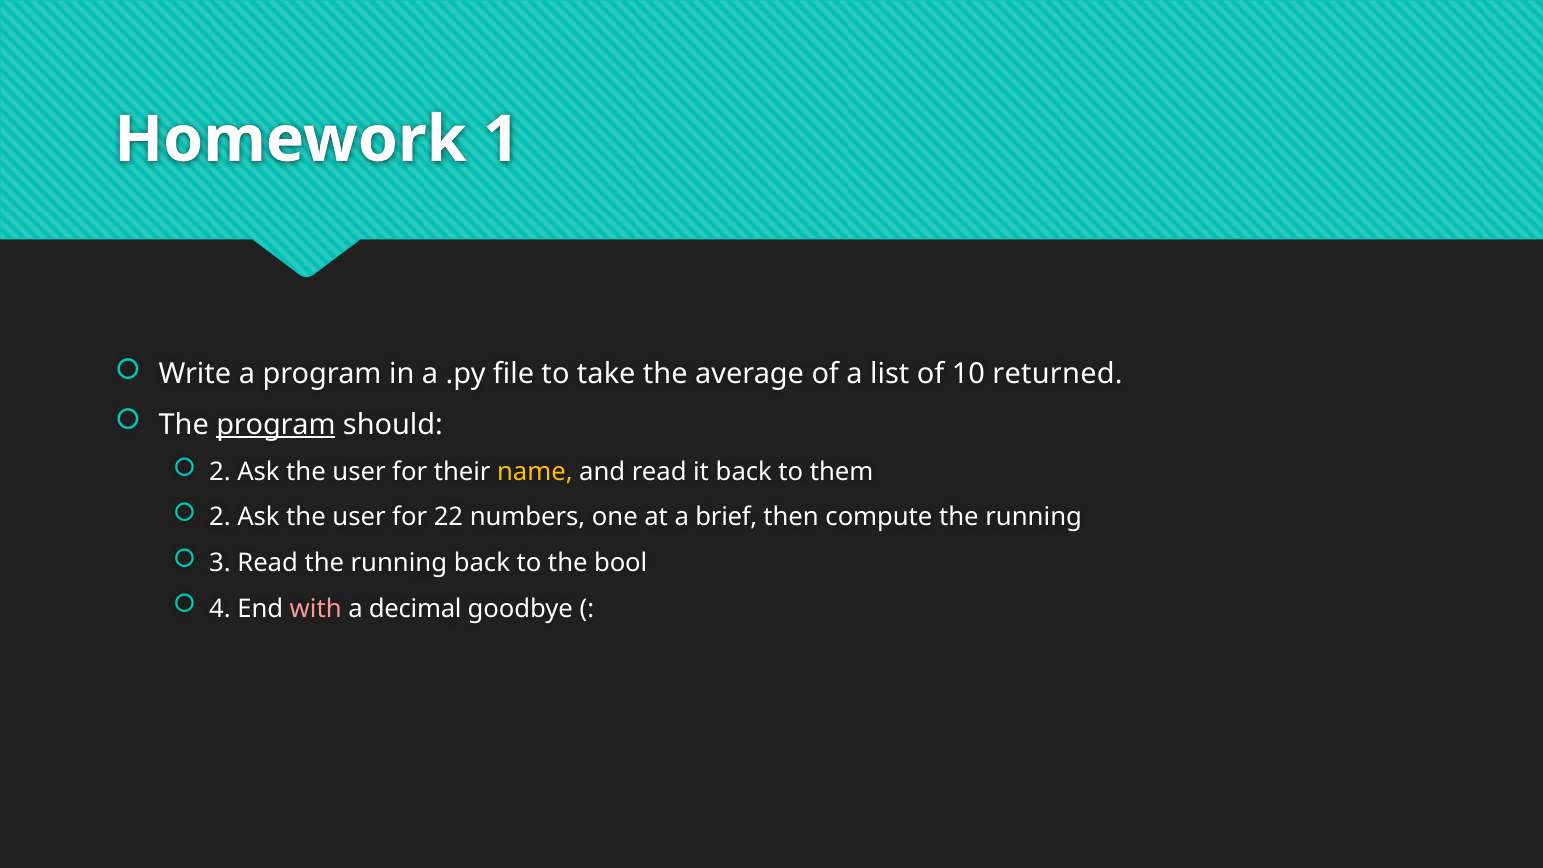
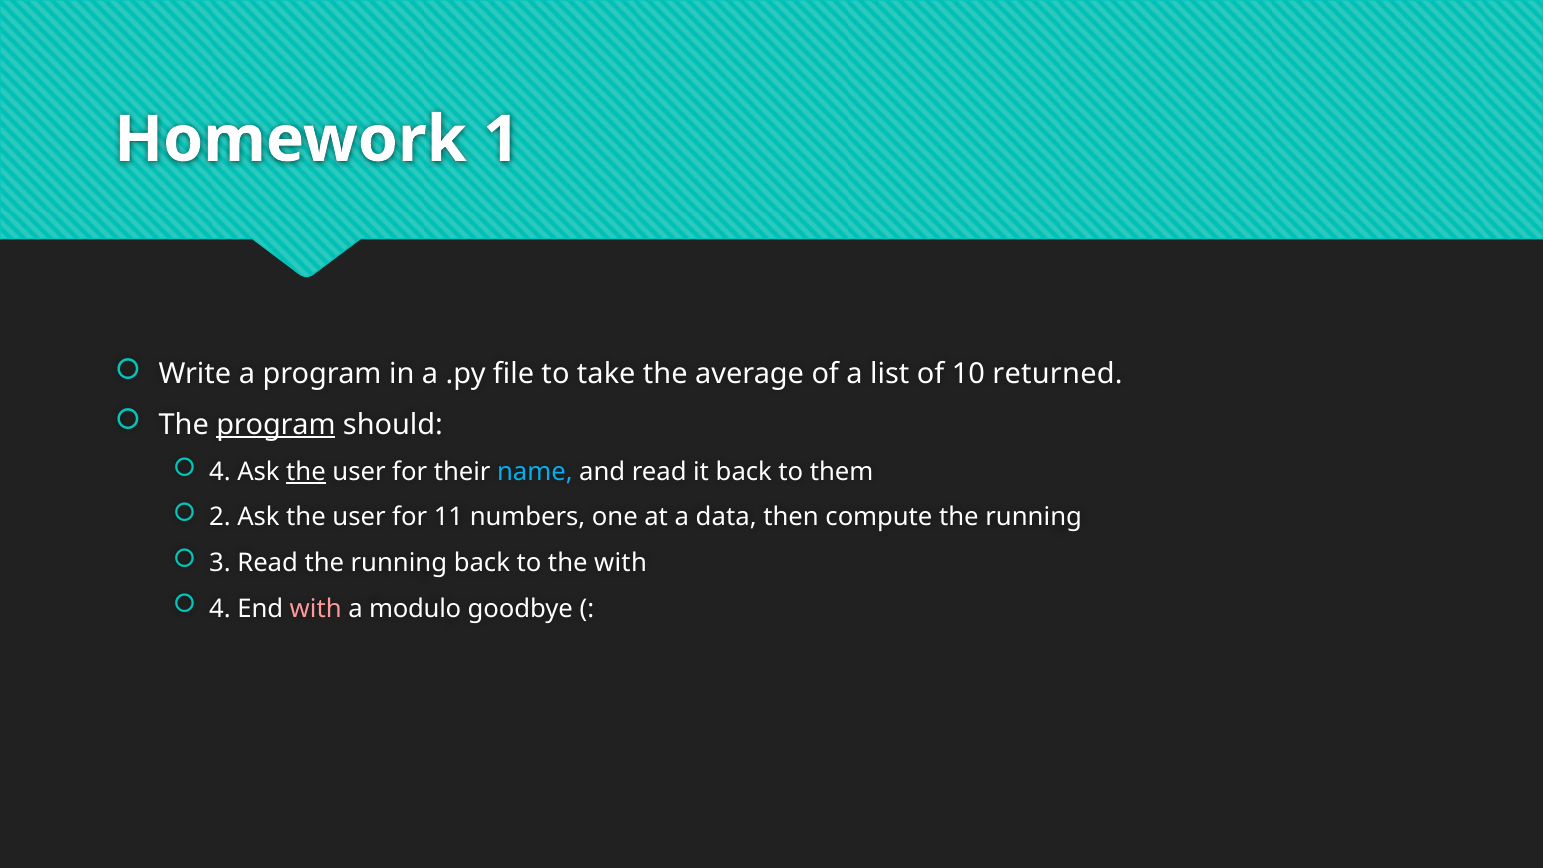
2 at (220, 472): 2 -> 4
the at (306, 472) underline: none -> present
name colour: yellow -> light blue
22: 22 -> 11
brief: brief -> data
the bool: bool -> with
decimal: decimal -> modulo
